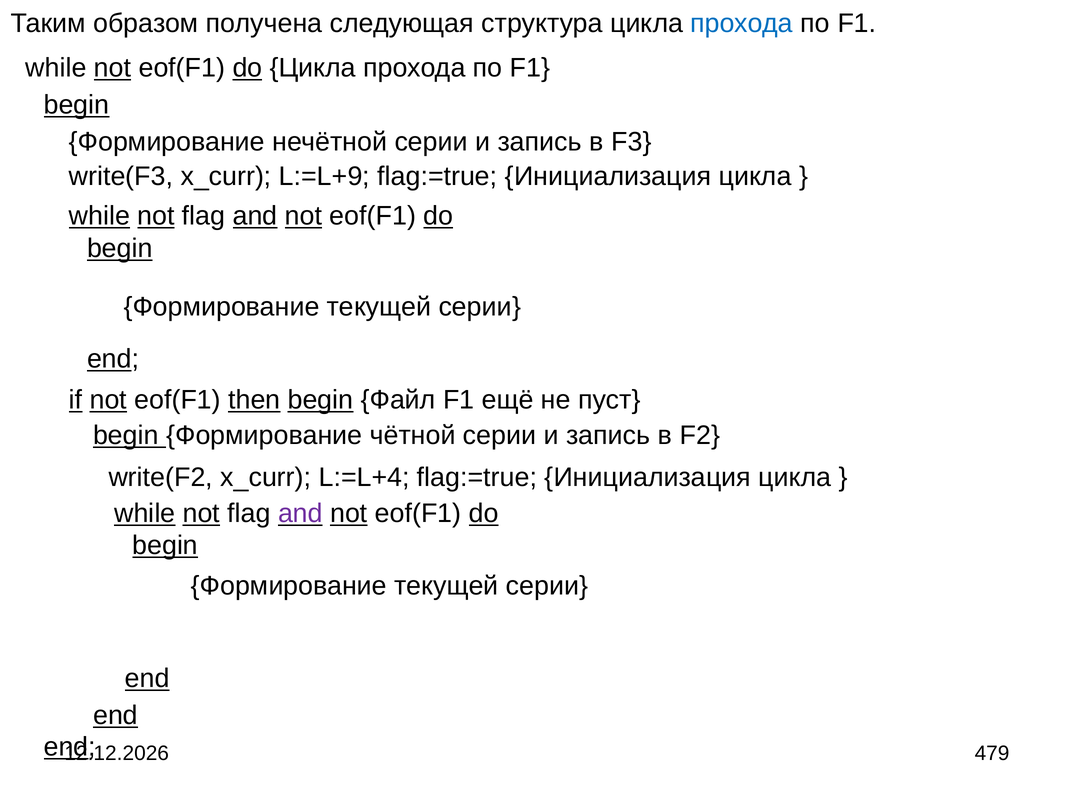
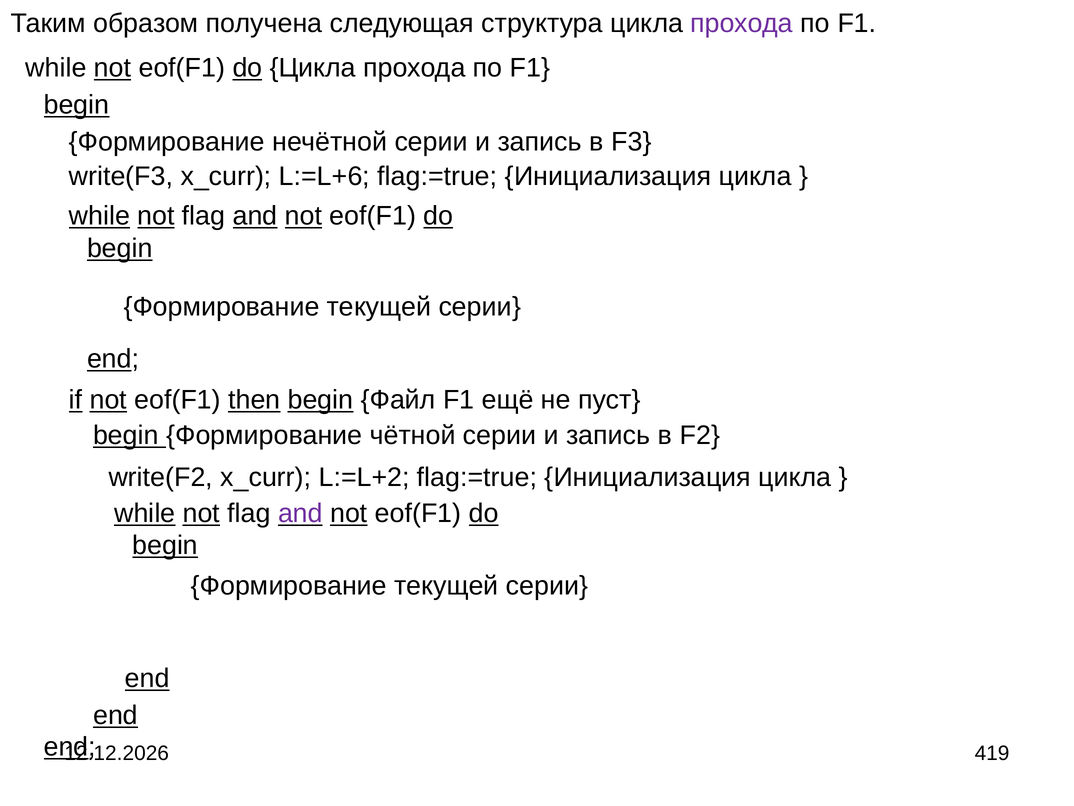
прохода at (742, 23) colour: blue -> purple
L:=L+9: L:=L+9 -> L:=L+6
L:=L+4: L:=L+4 -> L:=L+2
479: 479 -> 419
